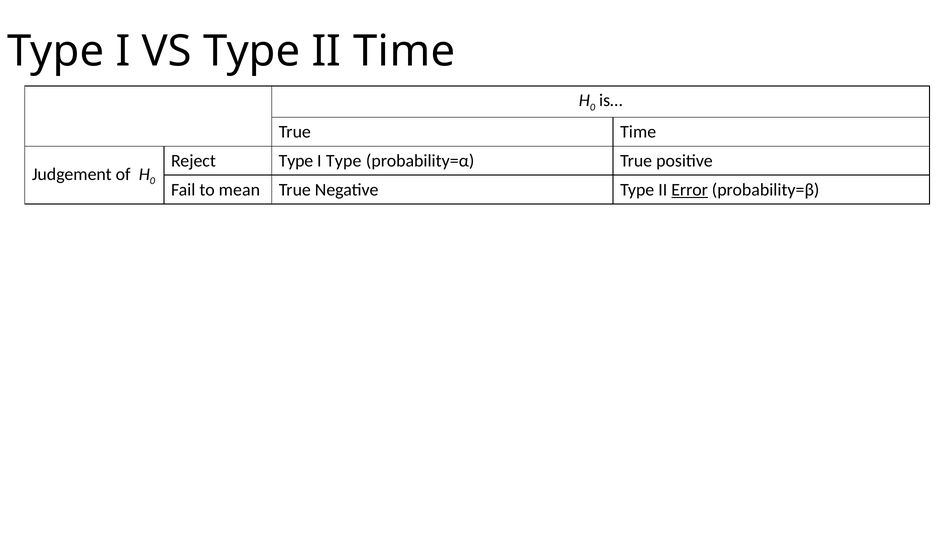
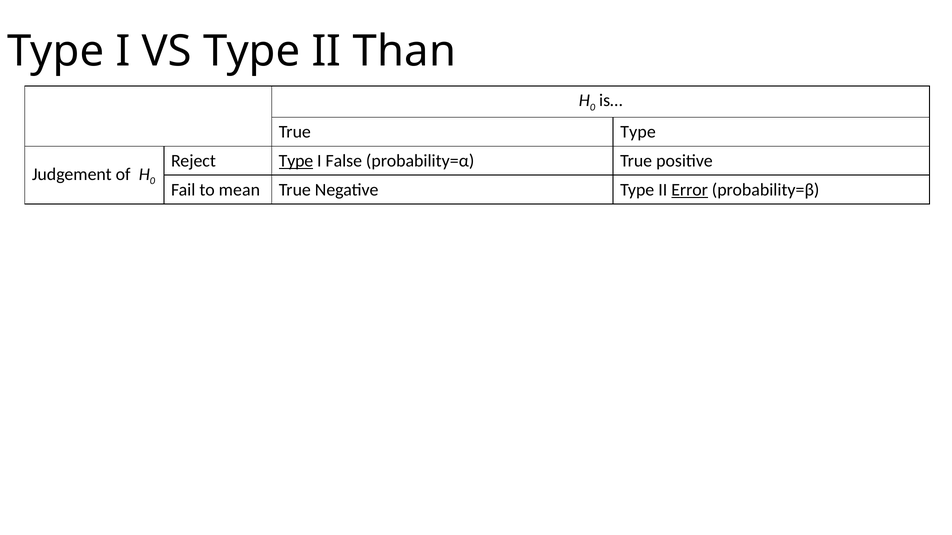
II Time: Time -> Than
True Time: Time -> Type
Type at (296, 161) underline: none -> present
I Type: Type -> False
